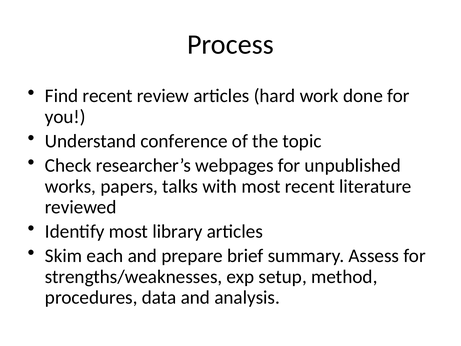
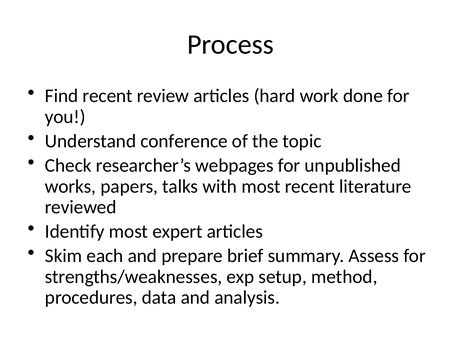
library: library -> expert
